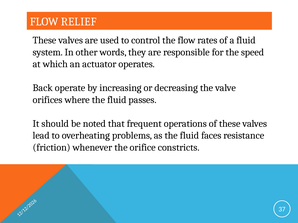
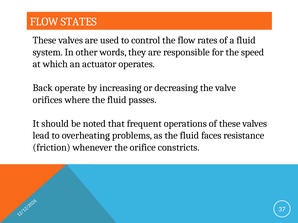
RELIEF: RELIEF -> STATES
